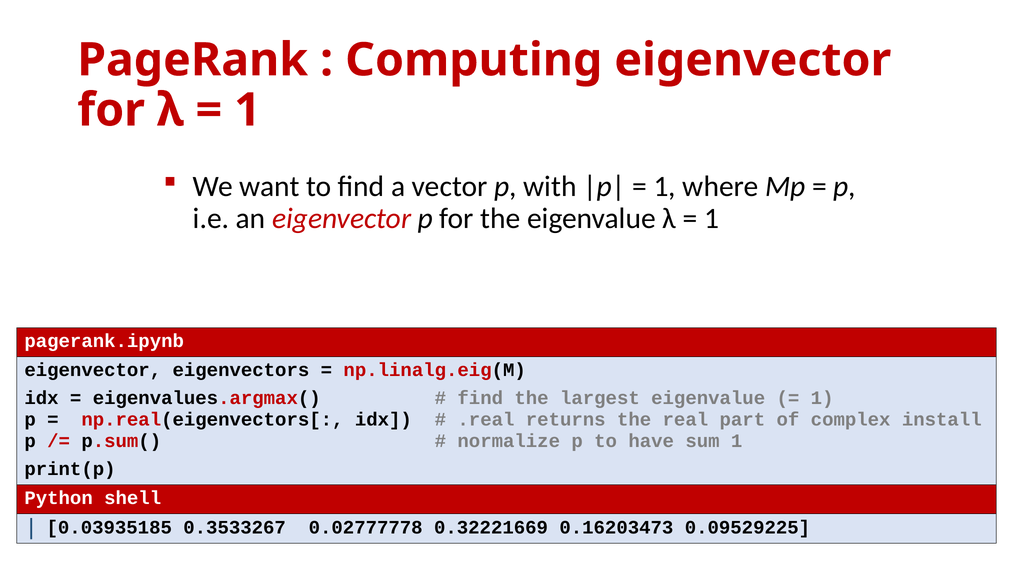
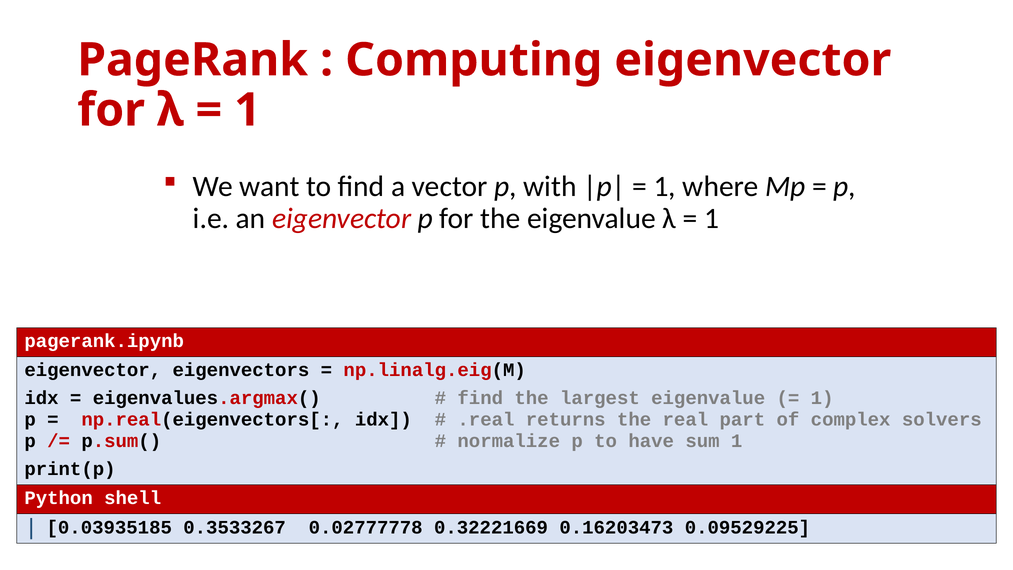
install: install -> solvers
